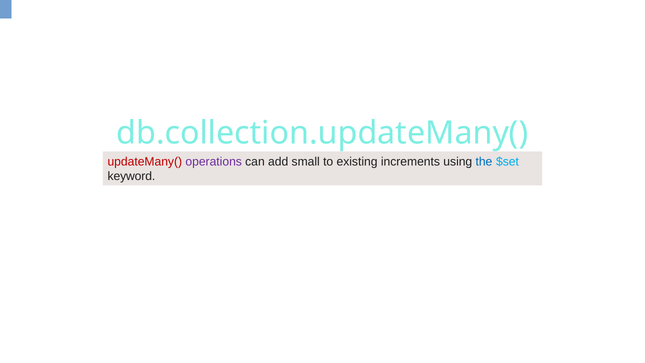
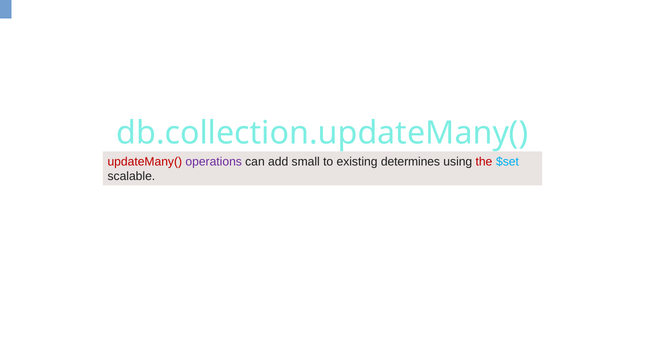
increments: increments -> determines
the colour: blue -> red
keyword: keyword -> scalable
